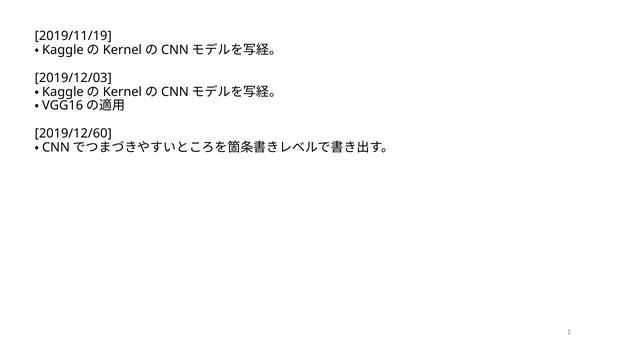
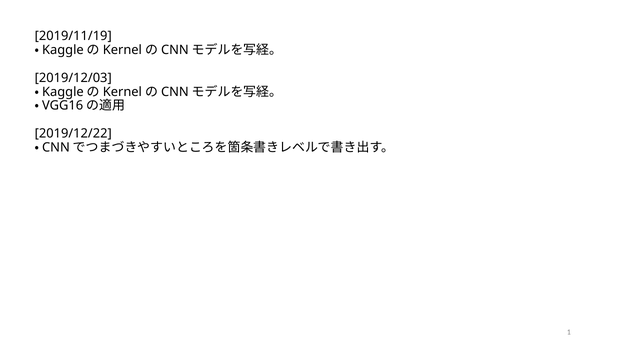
2019/12/60: 2019/12/60 -> 2019/12/22
